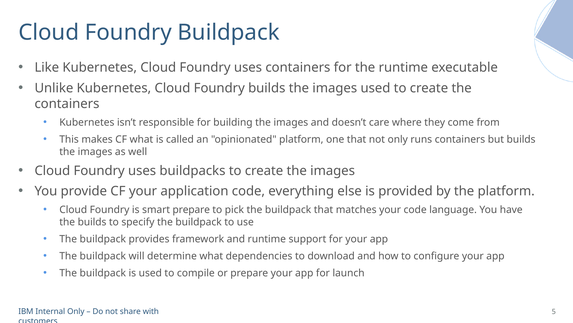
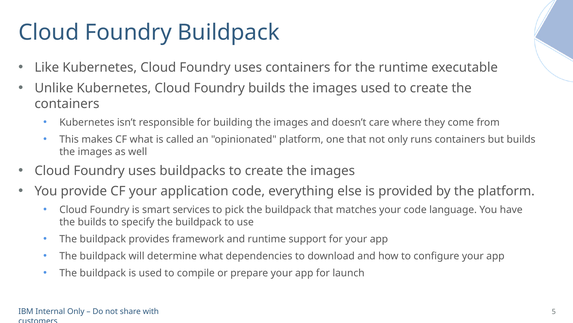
smart prepare: prepare -> services
